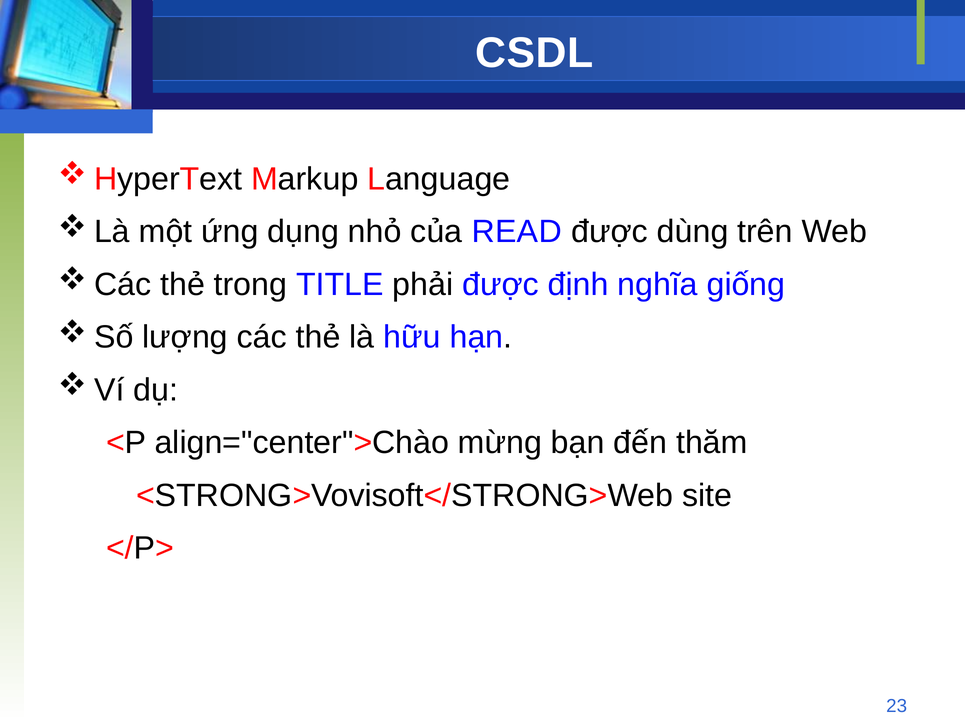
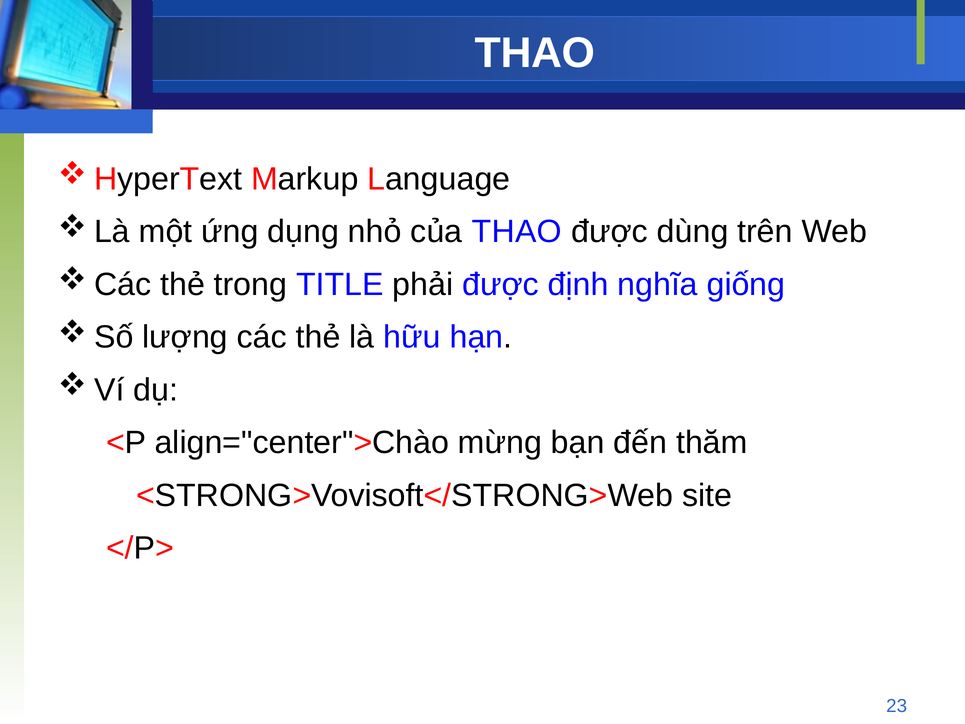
CSDL at (534, 53): CSDL -> THAO
của READ: READ -> THAO
